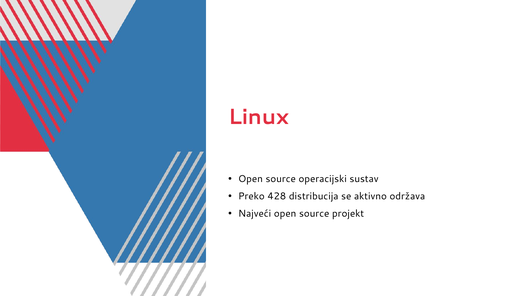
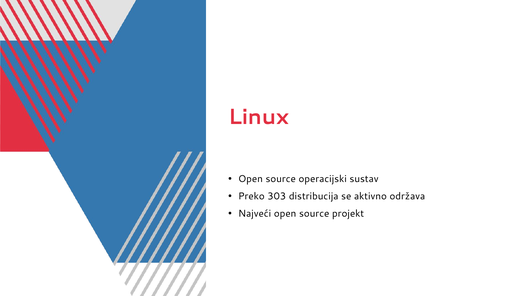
428: 428 -> 303
